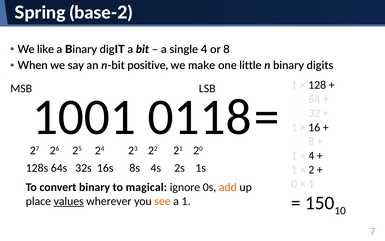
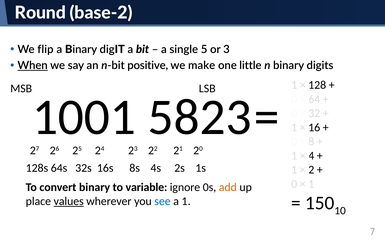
Spring: Spring -> Round
like: like -> flip
single 4: 4 -> 5
or 8: 8 -> 3
When underline: none -> present
0118: 0118 -> 5823
magical: magical -> variable
see colour: orange -> blue
